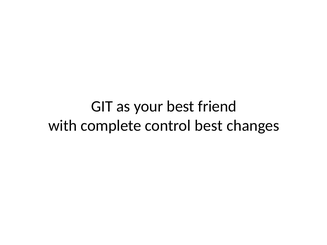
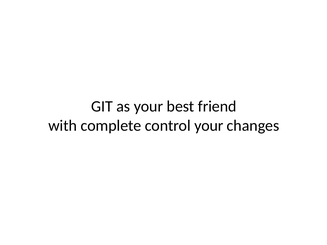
control best: best -> your
